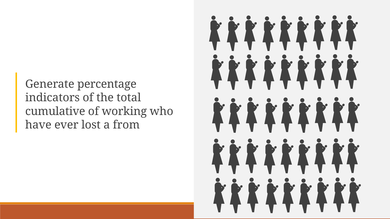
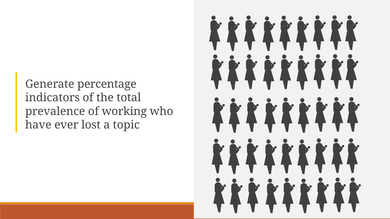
cumulative: cumulative -> prevalence
from: from -> topic
